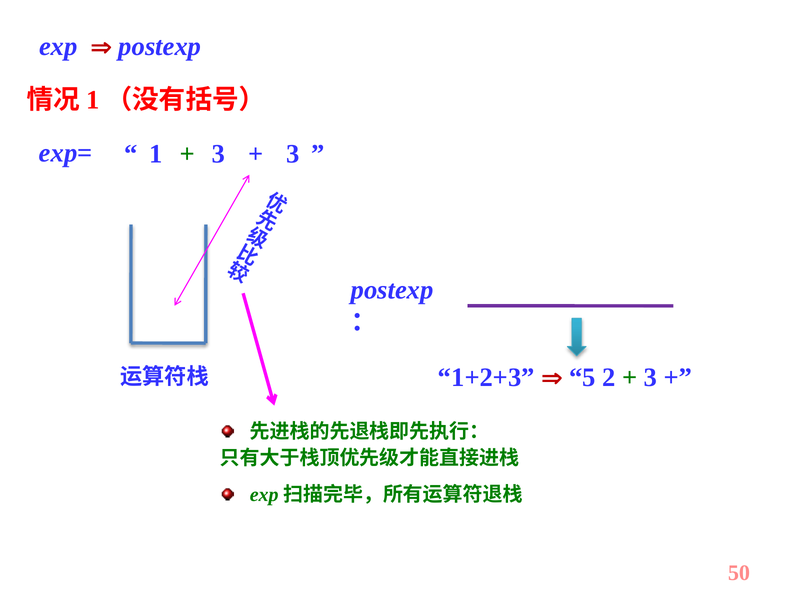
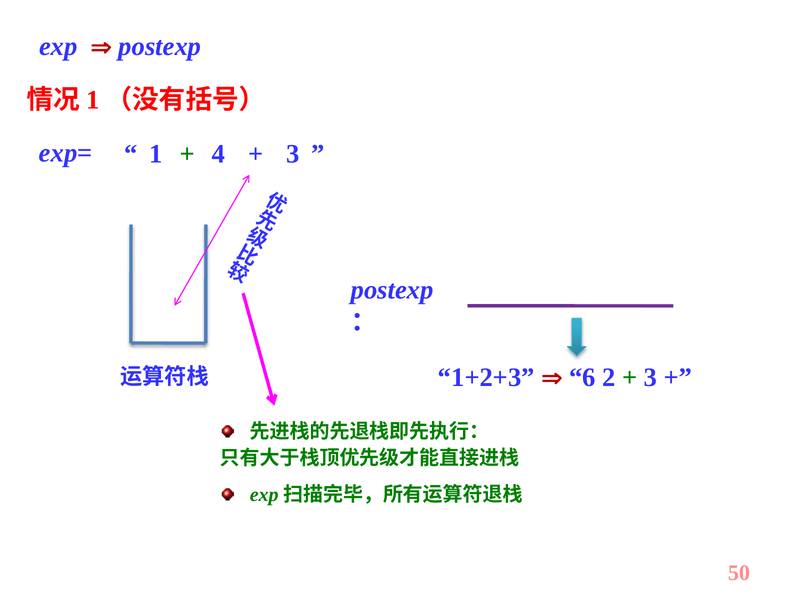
3 at (218, 154): 3 -> 4
5: 5 -> 6
